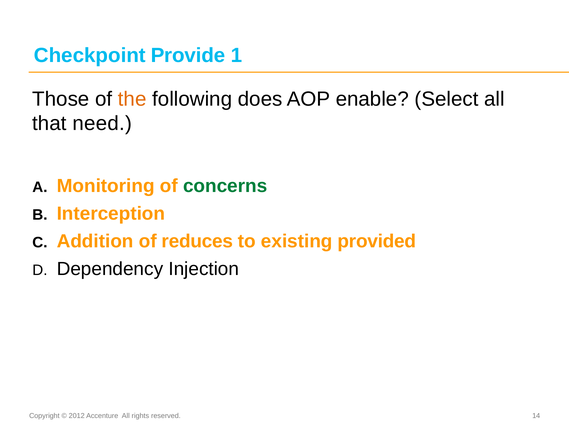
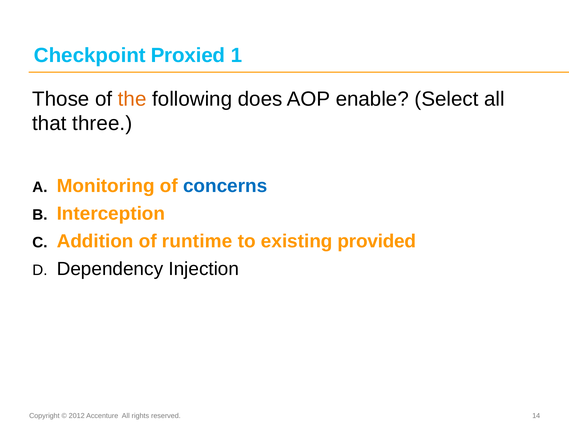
Provide: Provide -> Proxied
need: need -> three
concerns colour: green -> blue
reduces: reduces -> runtime
